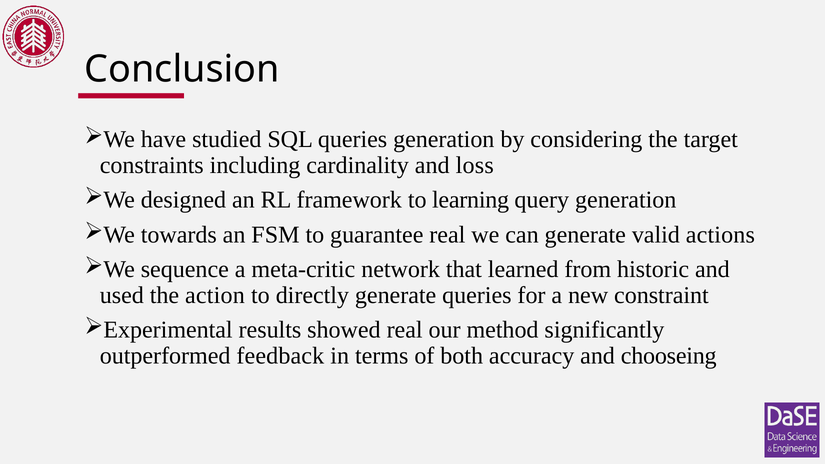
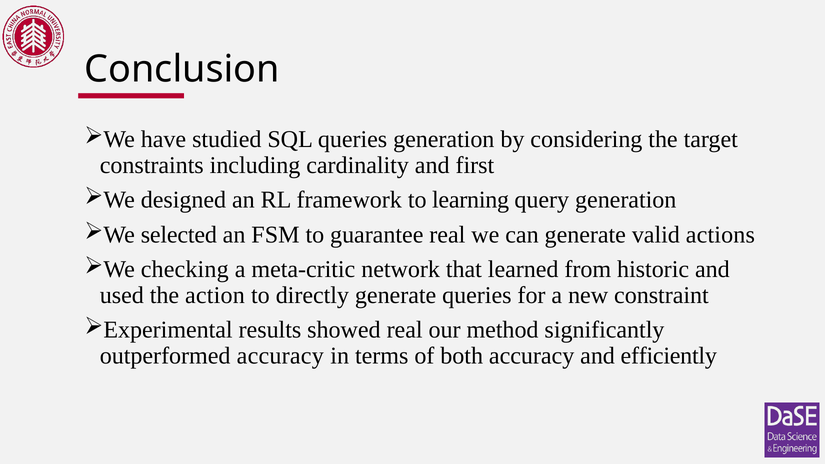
loss: loss -> first
towards: towards -> selected
sequence: sequence -> checking
outperformed feedback: feedback -> accuracy
chooseing: chooseing -> efficiently
